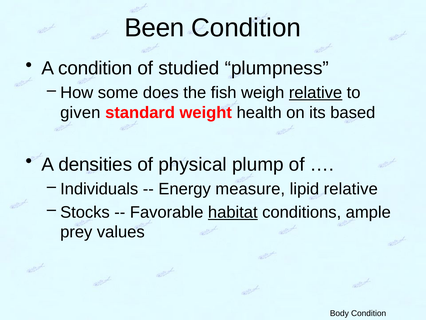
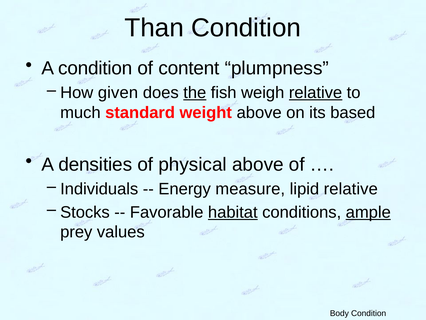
Been: Been -> Than
studied: studied -> content
some: some -> given
the underline: none -> present
given: given -> much
weight health: health -> above
physical plump: plump -> above
ample underline: none -> present
